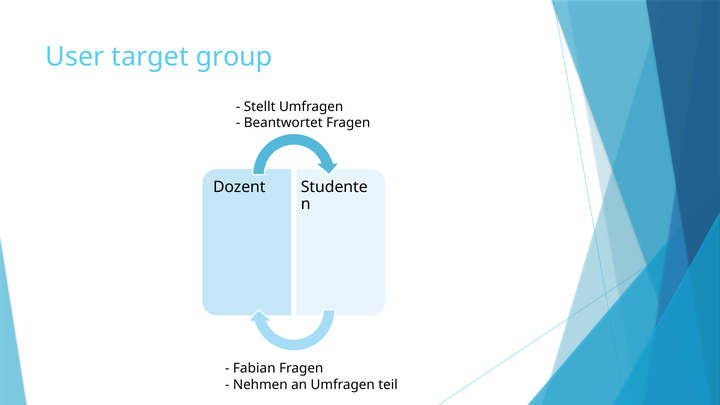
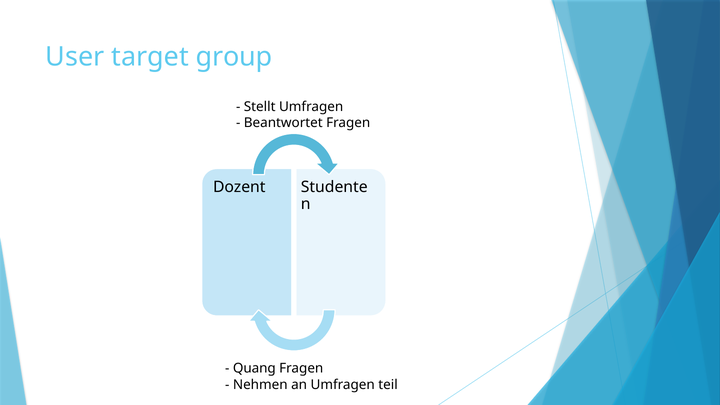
Fabian: Fabian -> Quang
